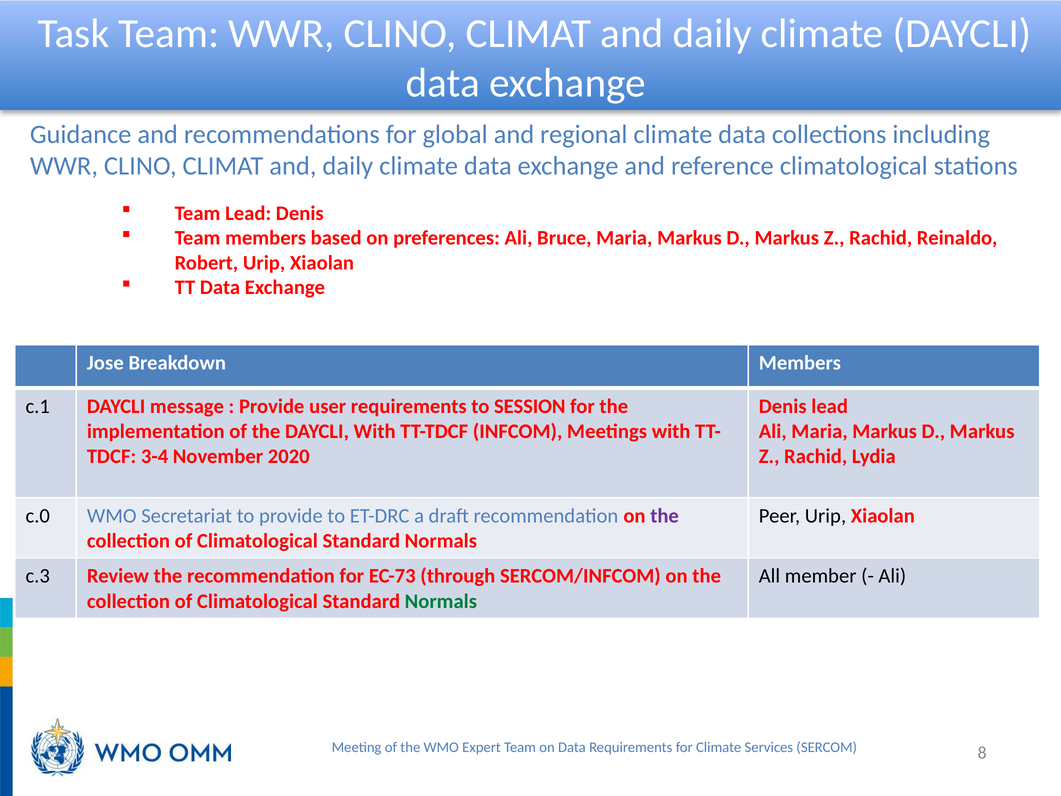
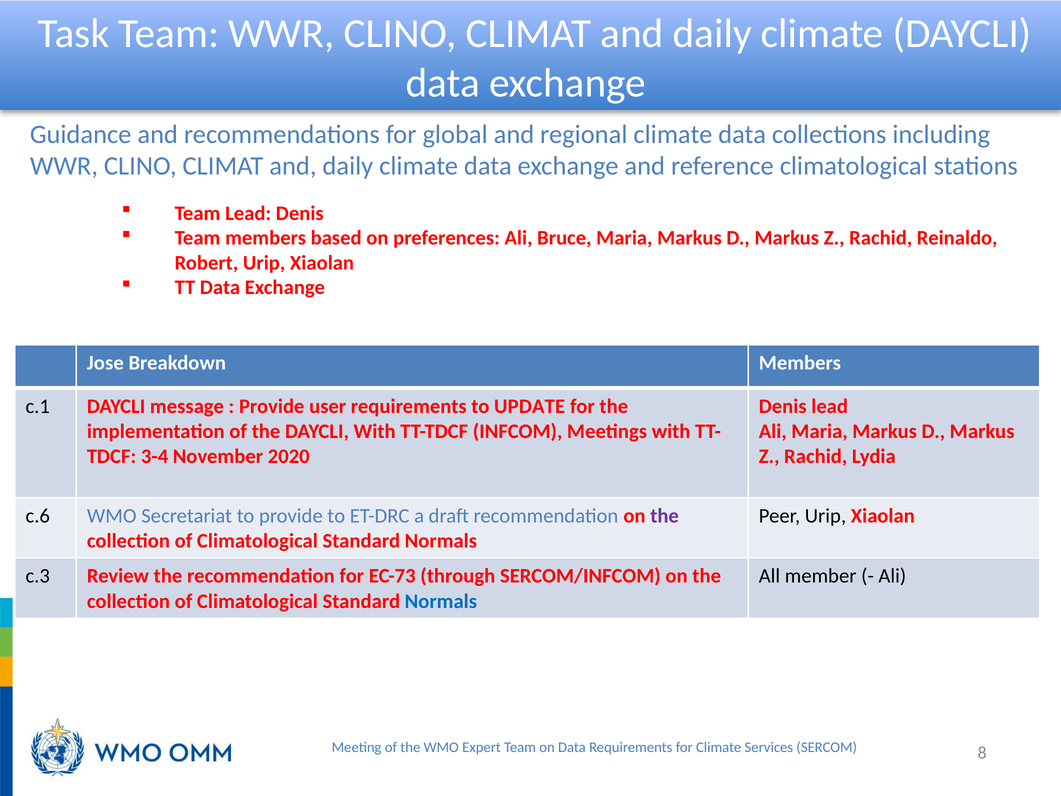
SESSION: SESSION -> UPDATE
c.0: c.0 -> c.6
Normals at (441, 601) colour: green -> blue
